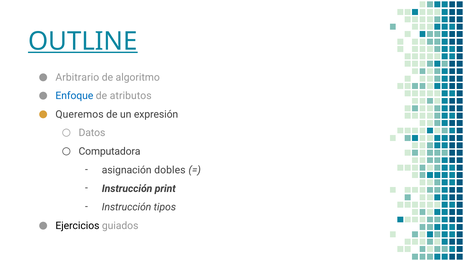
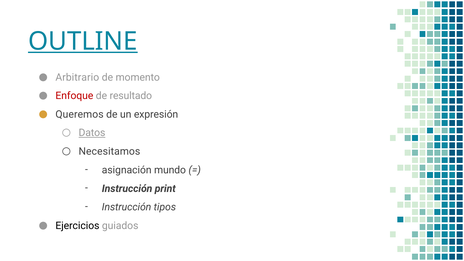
algoritmo: algoritmo -> momento
Enfoque colour: blue -> red
atributos: atributos -> resultado
Datos underline: none -> present
Computadora: Computadora -> Necesitamos
dobles: dobles -> mundo
